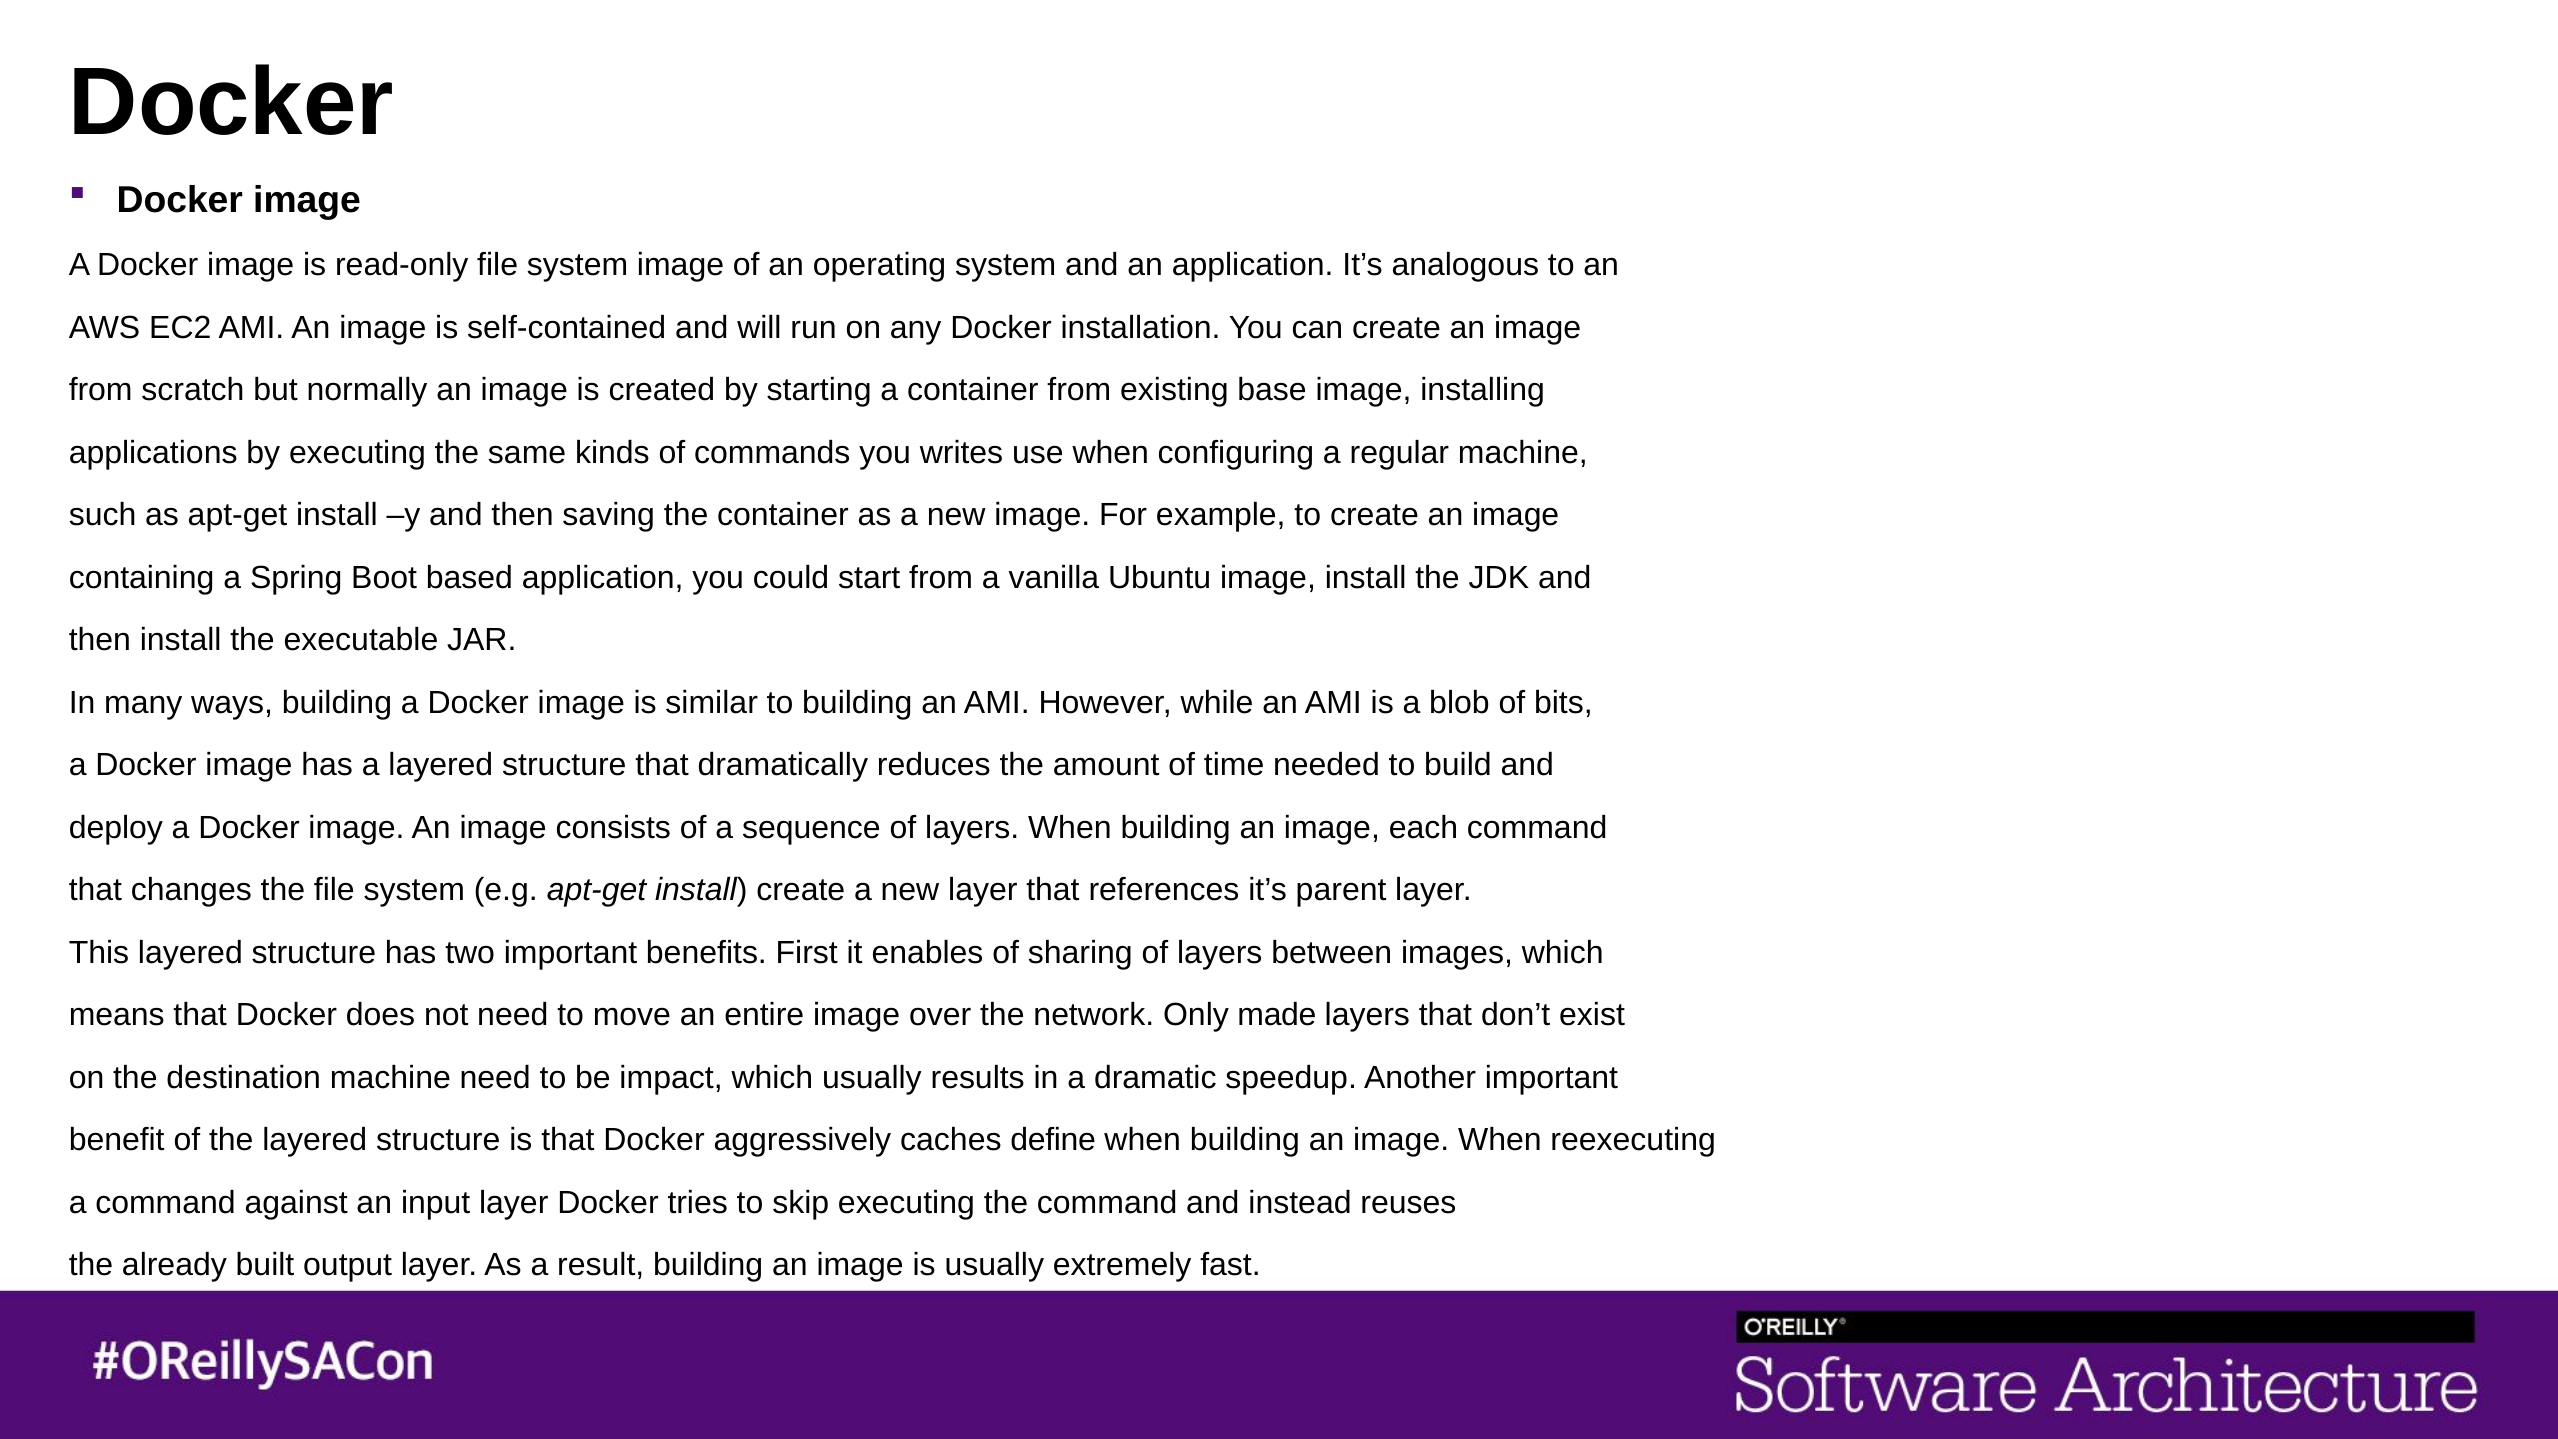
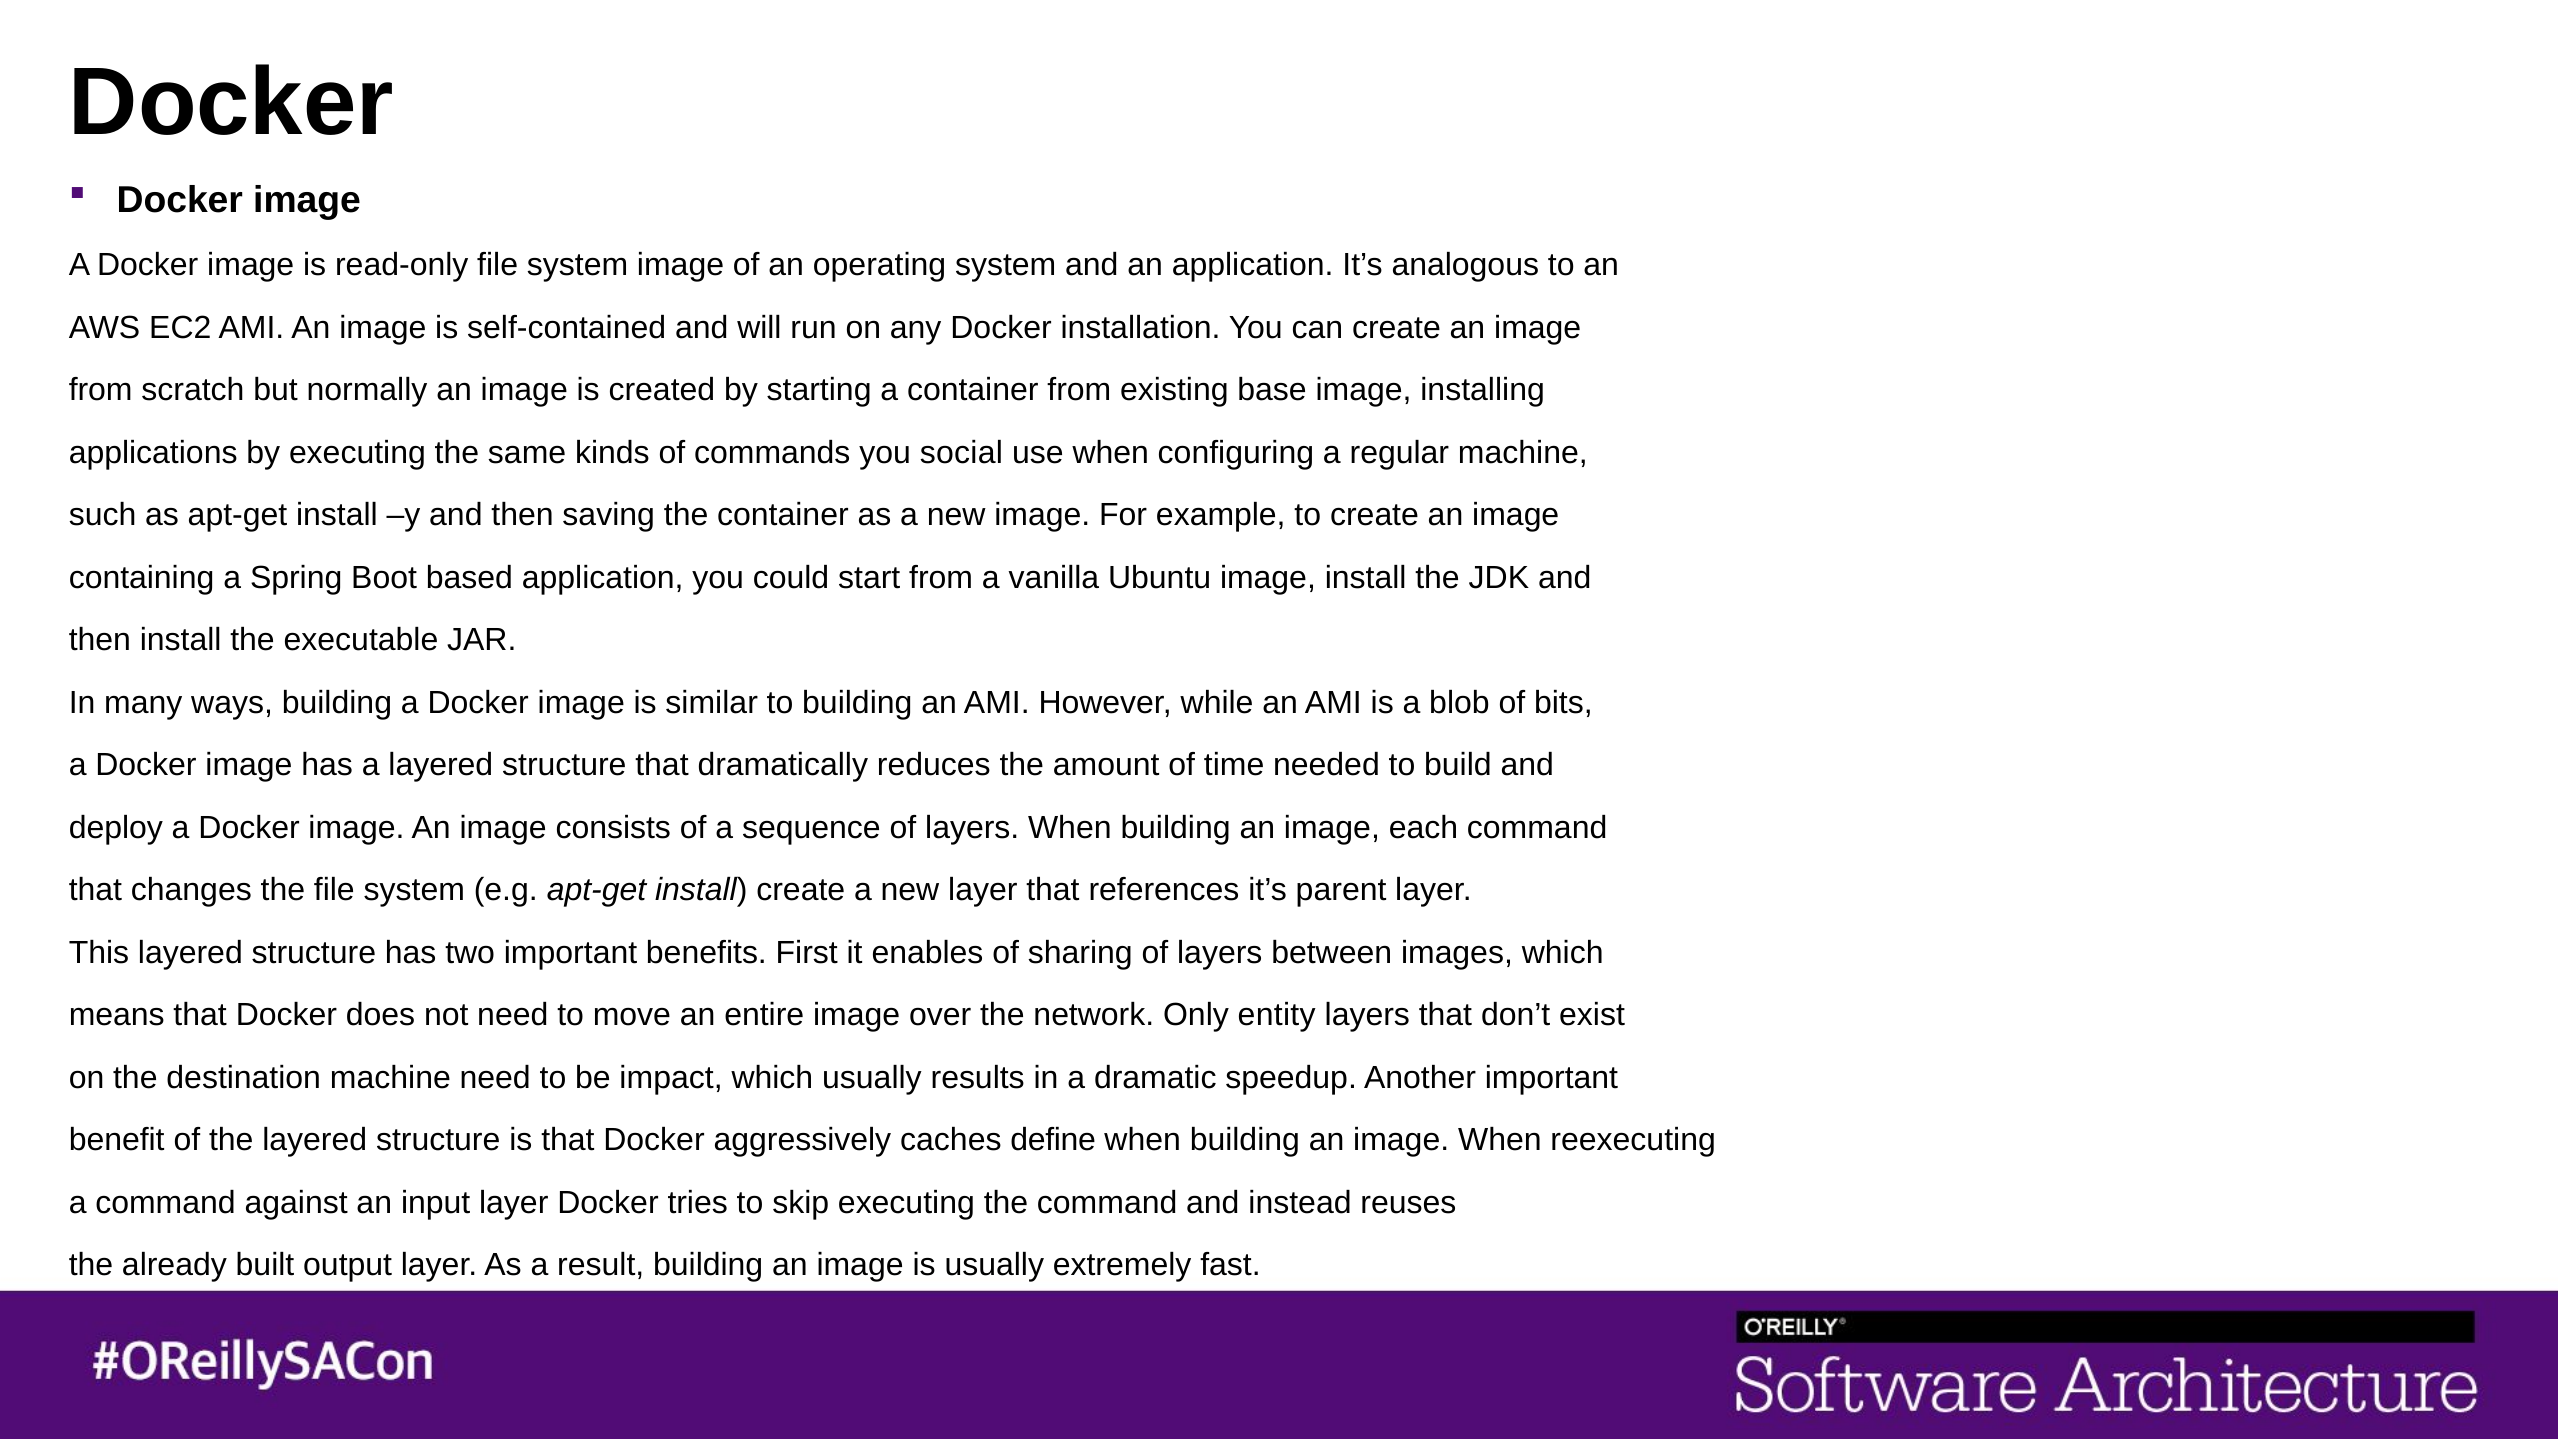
writes: writes -> social
made: made -> entity
